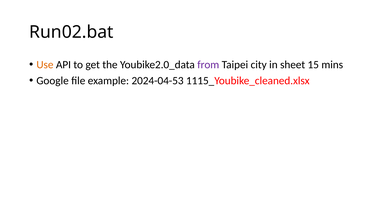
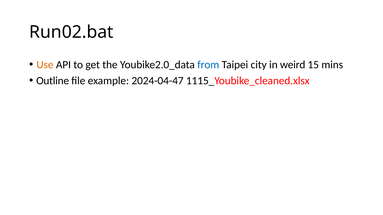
from colour: purple -> blue
sheet: sheet -> weird
Google: Google -> Outline
2024-04-53: 2024-04-53 -> 2024-04-47
